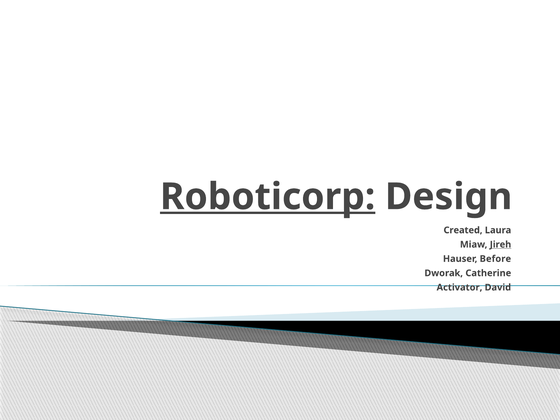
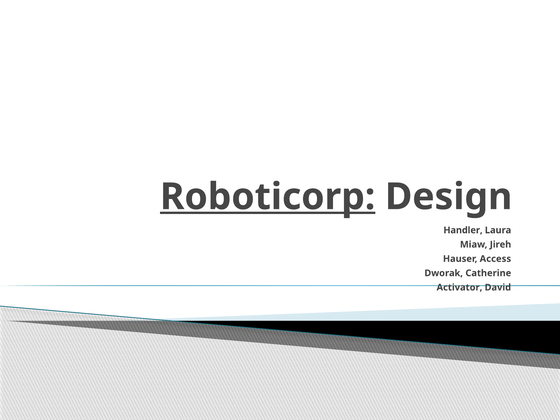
Created: Created -> Handler
Jireh underline: present -> none
Before: Before -> Access
